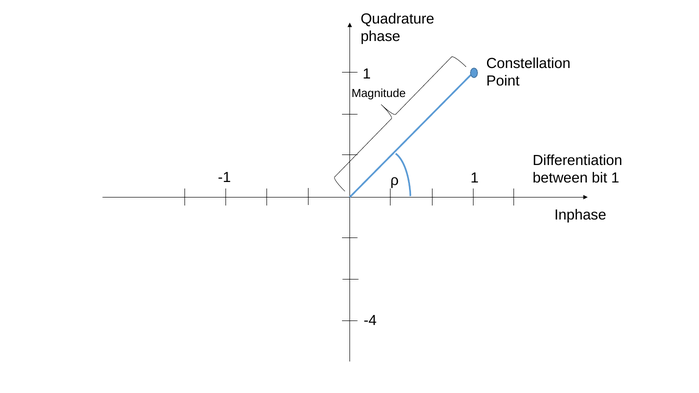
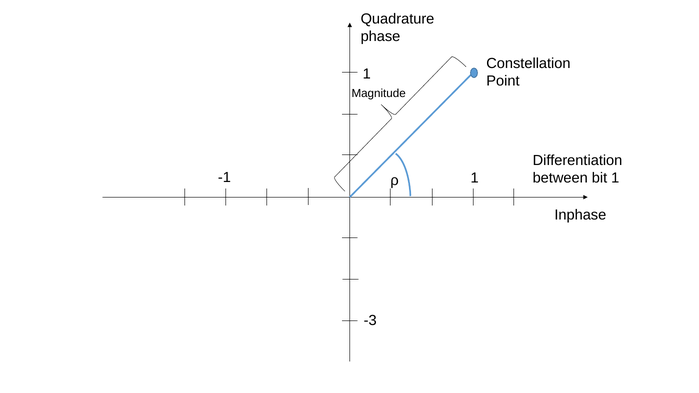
-4: -4 -> -3
